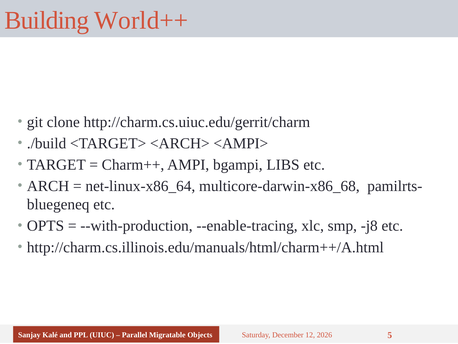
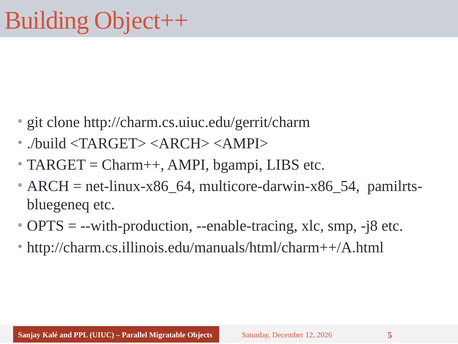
World++: World++ -> Object++
multicore-darwin-x86_68: multicore-darwin-x86_68 -> multicore-darwin-x86_54
